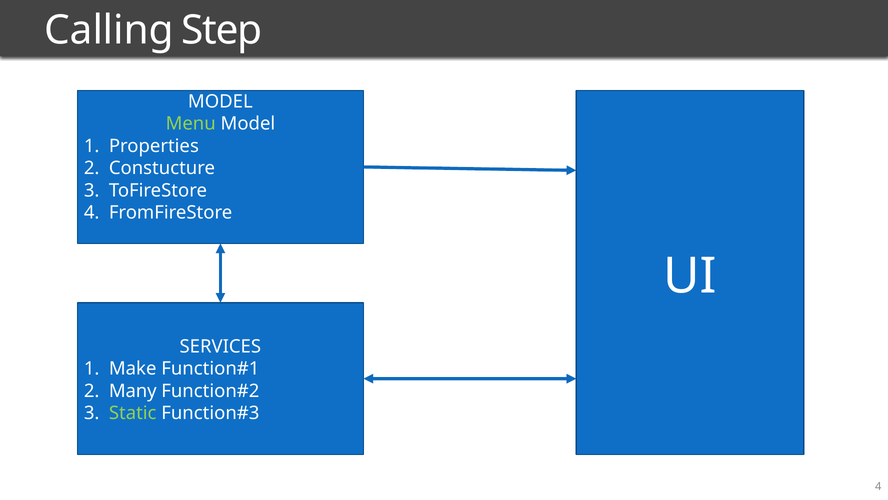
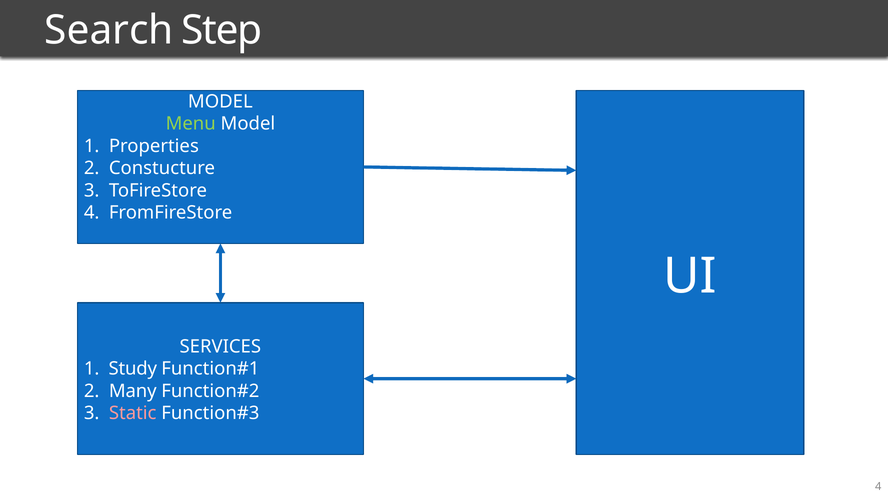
Calling: Calling -> Search
Make: Make -> Study
Static colour: light green -> pink
